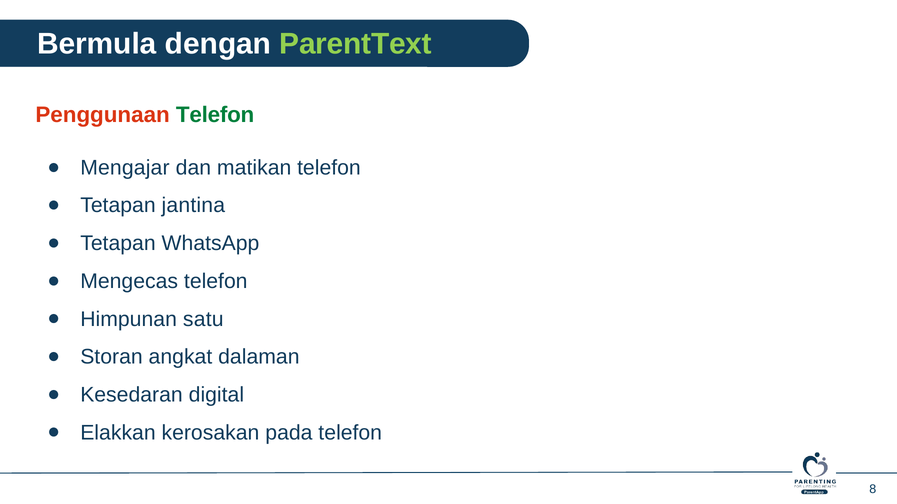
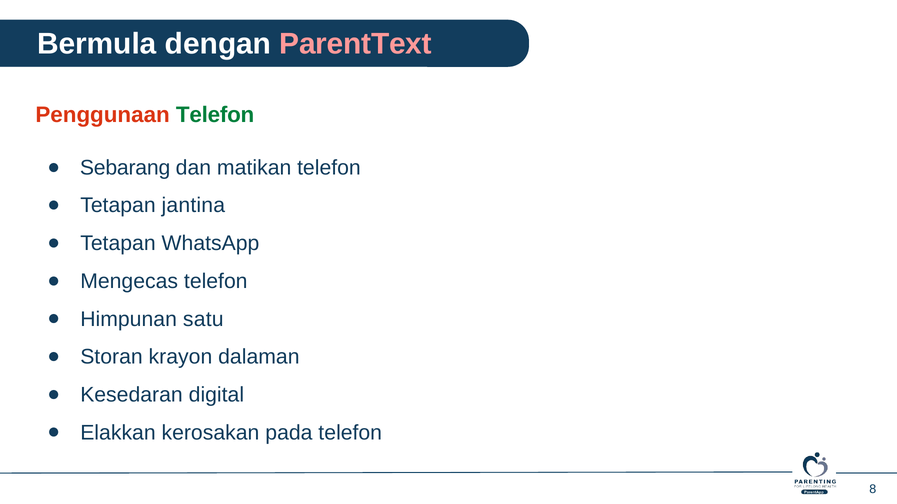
ParentText colour: light green -> pink
Mengajar: Mengajar -> Sebarang
angkat: angkat -> krayon
